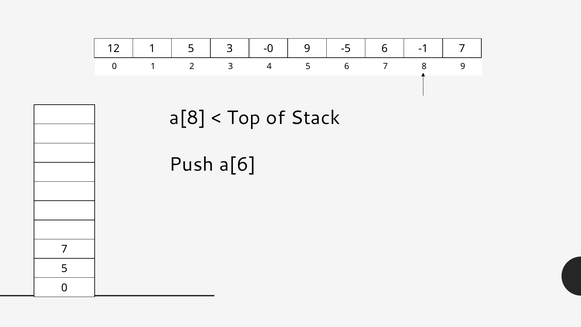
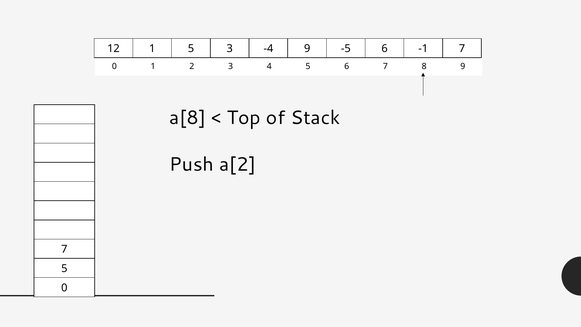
-0: -0 -> -4
a[6: a[6 -> a[2
